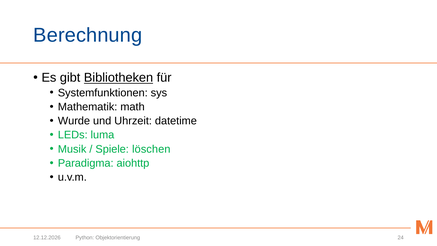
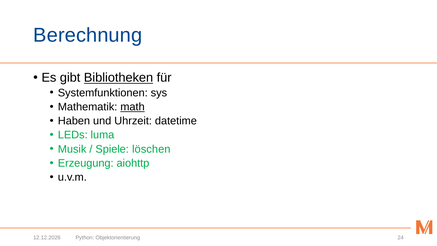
math underline: none -> present
Wurde: Wurde -> Haben
Paradigma: Paradigma -> Erzeugung
